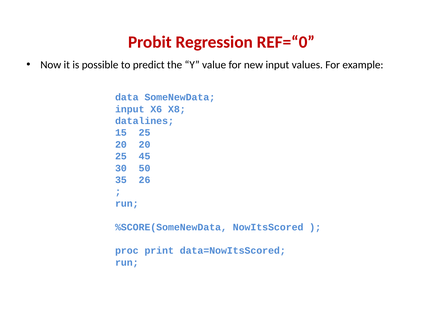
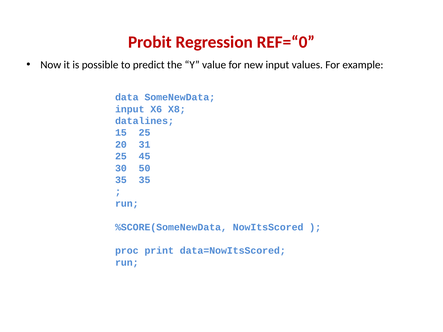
20 20: 20 -> 31
35 26: 26 -> 35
